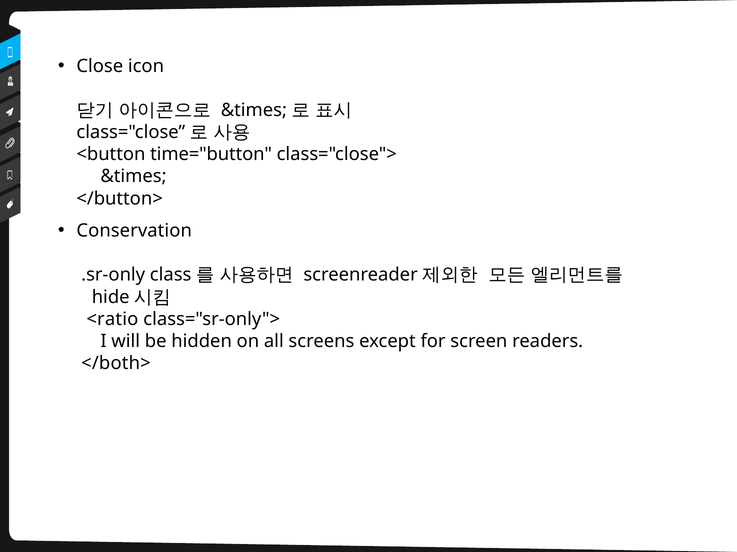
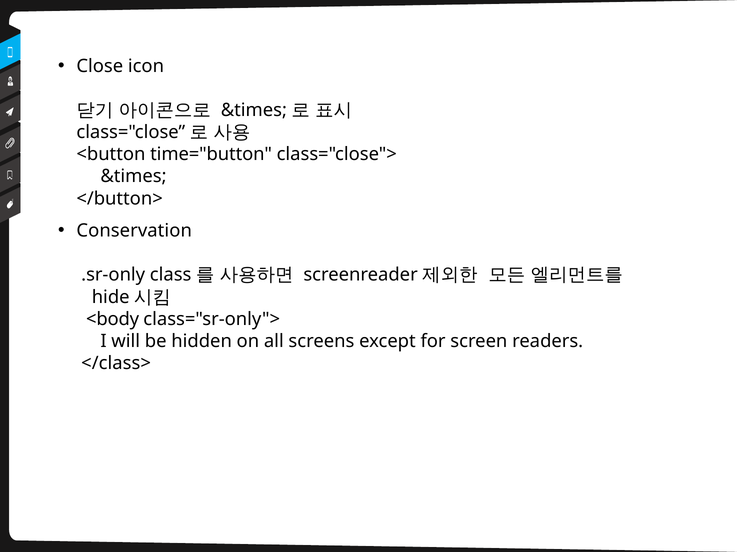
<ratio: <ratio -> <body
</both>: </both> -> </class>
